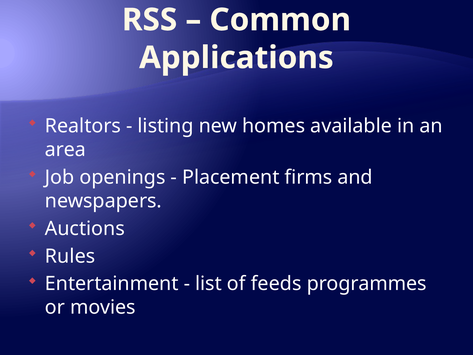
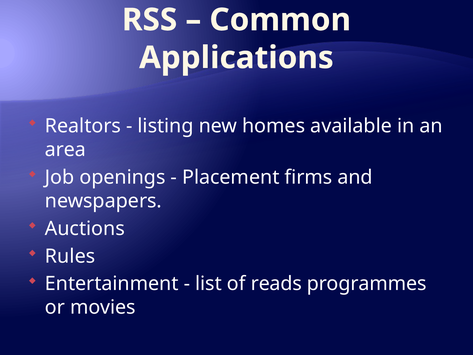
feeds: feeds -> reads
